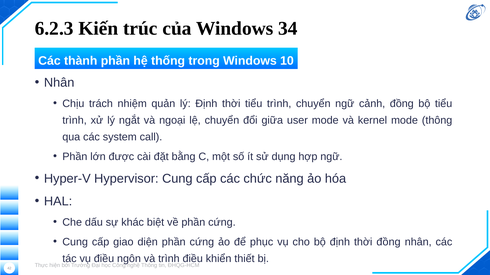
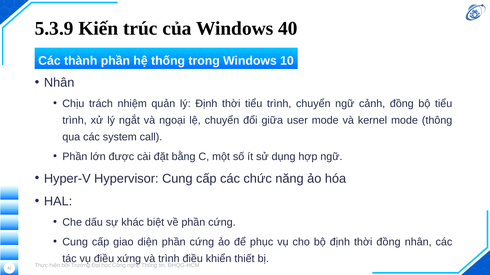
6.2.3: 6.2.3 -> 5.3.9
34: 34 -> 40
ngôn: ngôn -> xứng
